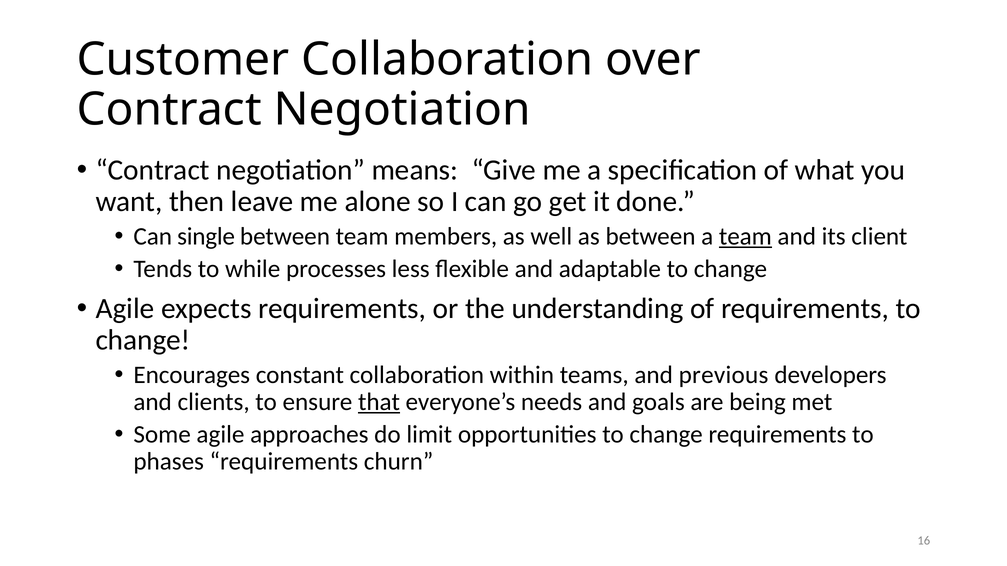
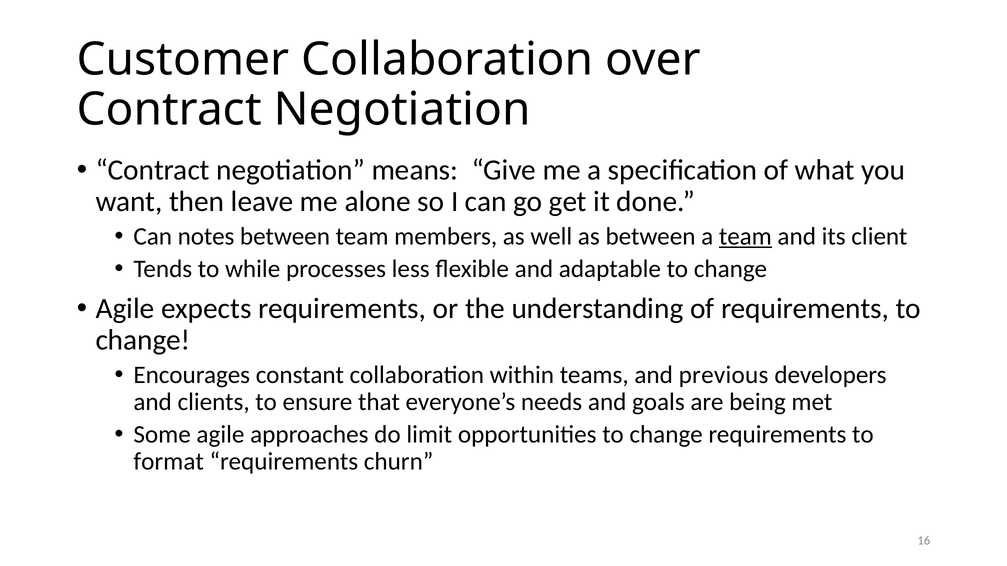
single: single -> notes
that underline: present -> none
phases: phases -> format
